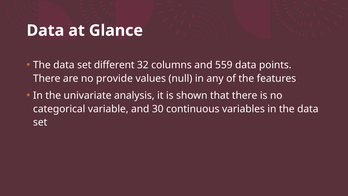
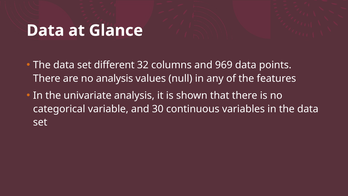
559: 559 -> 969
no provide: provide -> analysis
